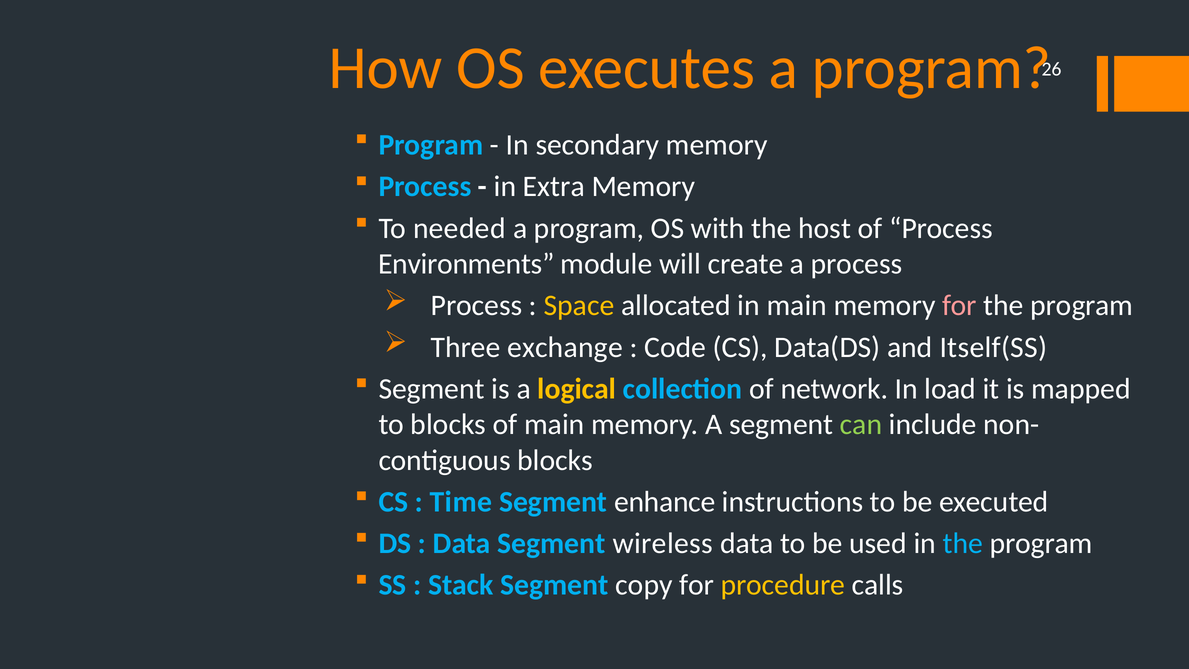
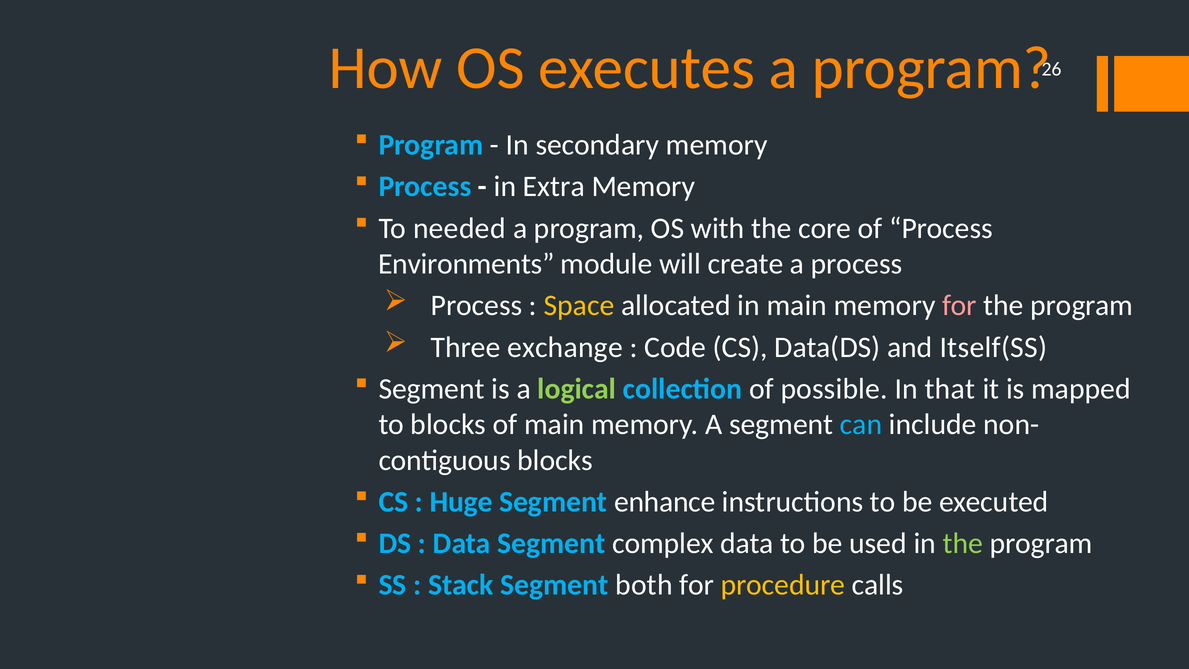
host: host -> core
logical colour: yellow -> light green
network: network -> possible
load: load -> that
can colour: light green -> light blue
Time: Time -> Huge
wireless: wireless -> complex
the at (963, 543) colour: light blue -> light green
copy: copy -> both
